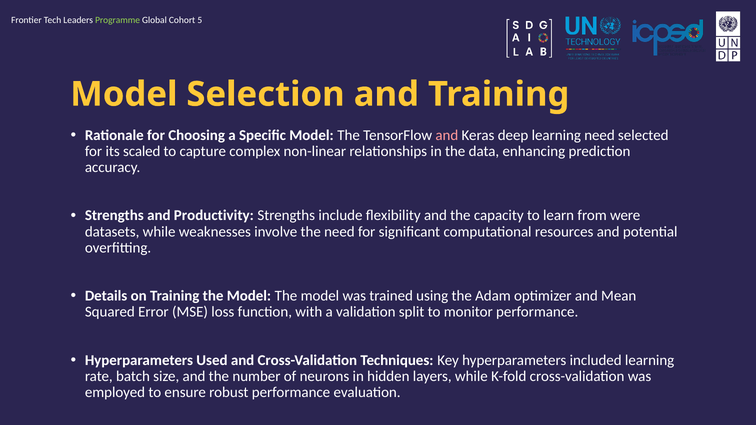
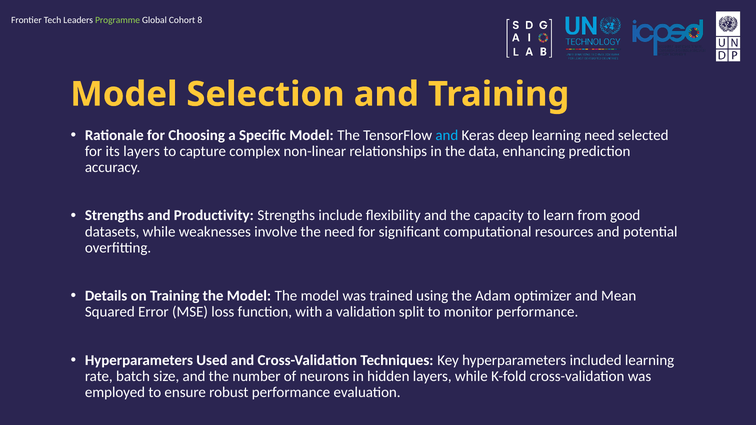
5: 5 -> 8
and at (447, 135) colour: pink -> light blue
its scaled: scaled -> layers
were: were -> good
